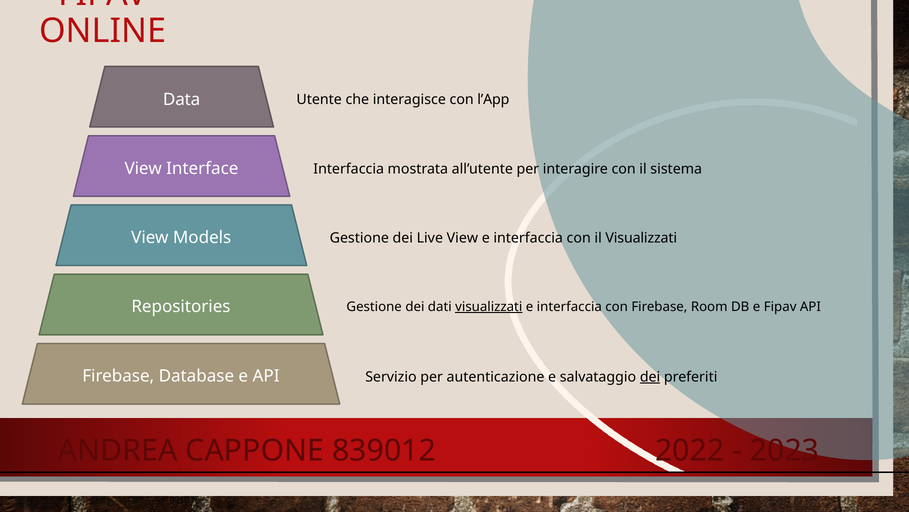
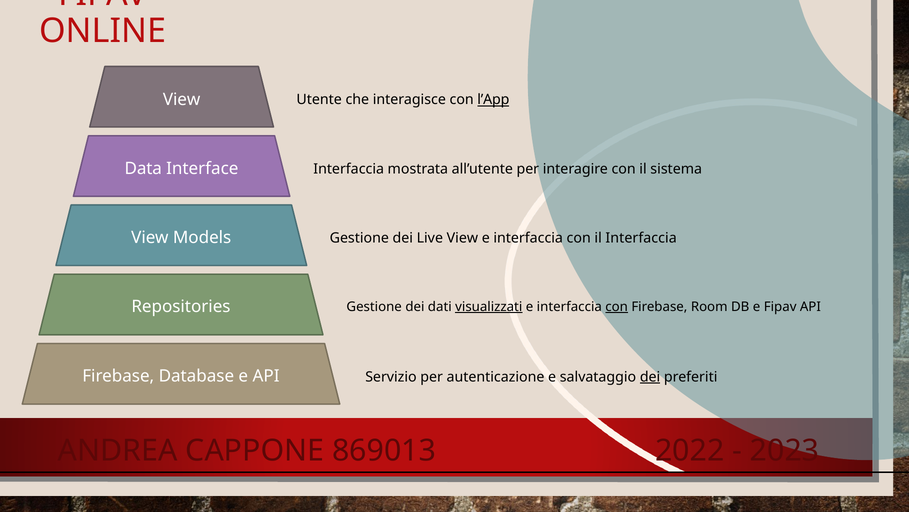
Data at (182, 99): Data -> View
l’App underline: none -> present
View at (143, 168): View -> Data
il Visualizzati: Visualizzati -> Interfaccia
con at (617, 306) underline: none -> present
839012: 839012 -> 869013
